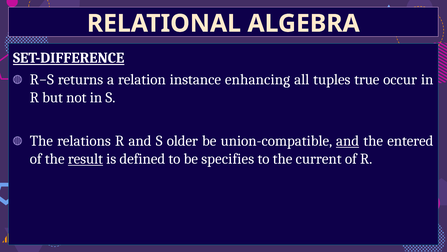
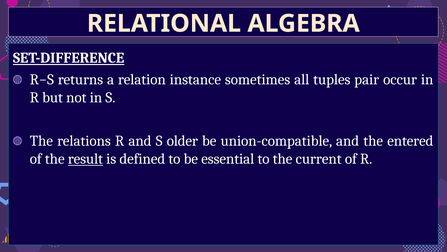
enhancing: enhancing -> sometimes
true: true -> pair
and at (348, 141) underline: present -> none
specifies: specifies -> essential
